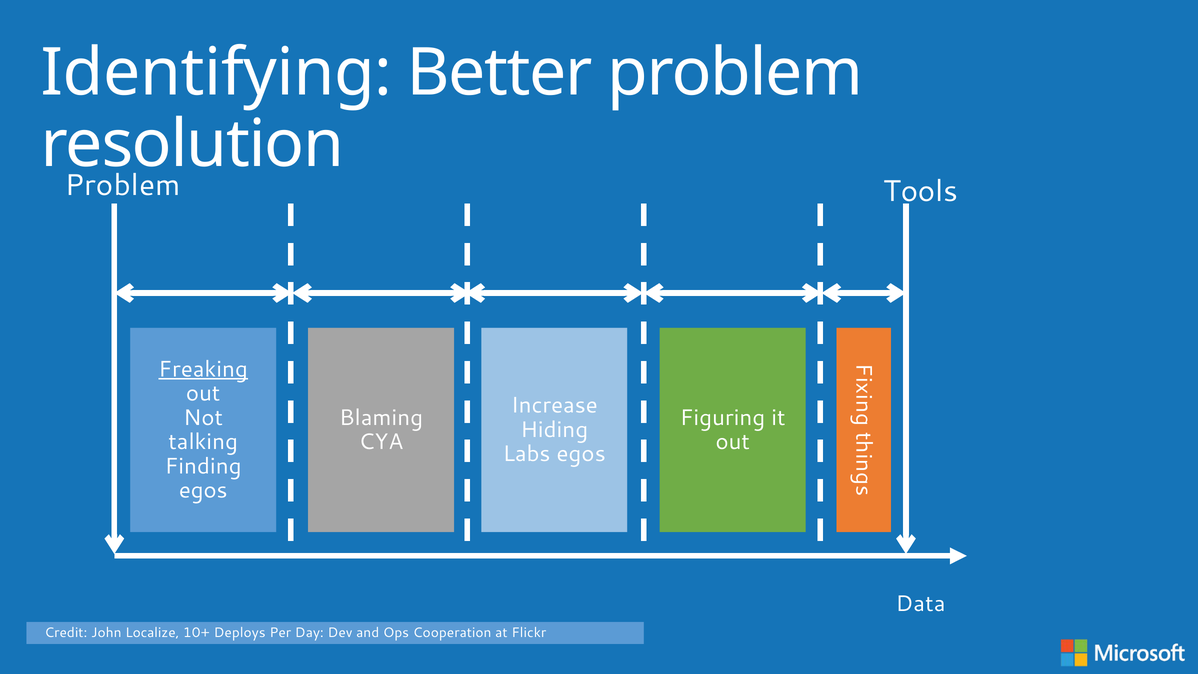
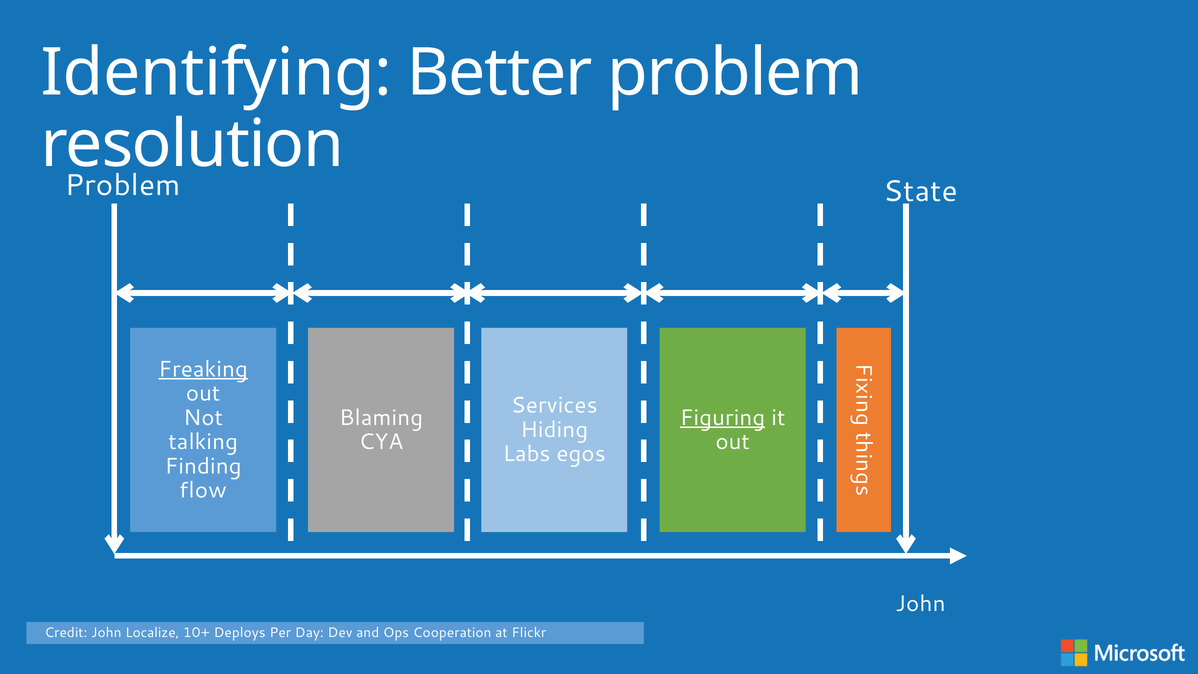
Tools: Tools -> State
Increase: Increase -> Services
Figuring underline: none -> present
egos at (203, 490): egos -> flow
Data at (921, 604): Data -> John
